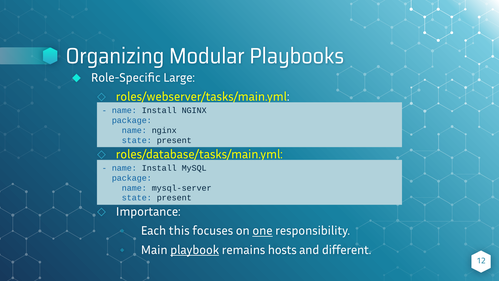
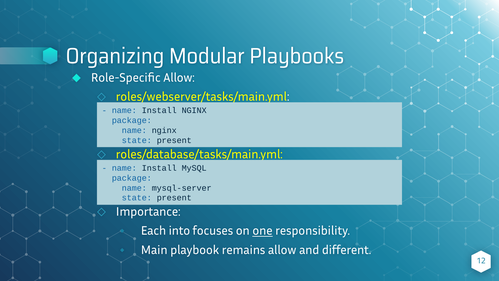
Role-Specific Large: Large -> Allow
this: this -> into
playbook underline: present -> none
remains hosts: hosts -> allow
